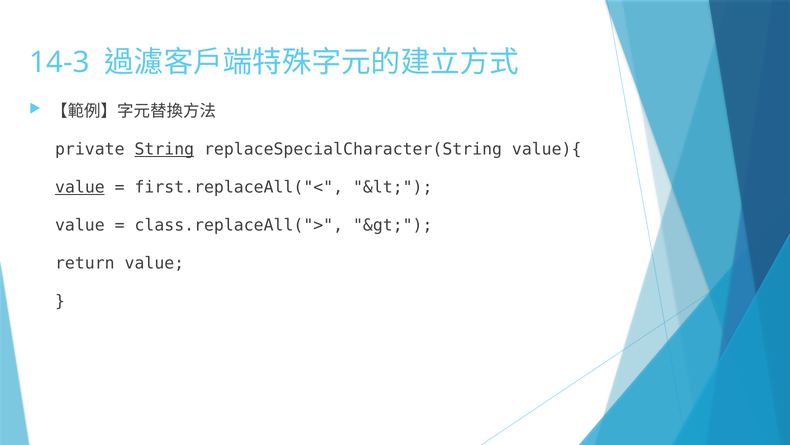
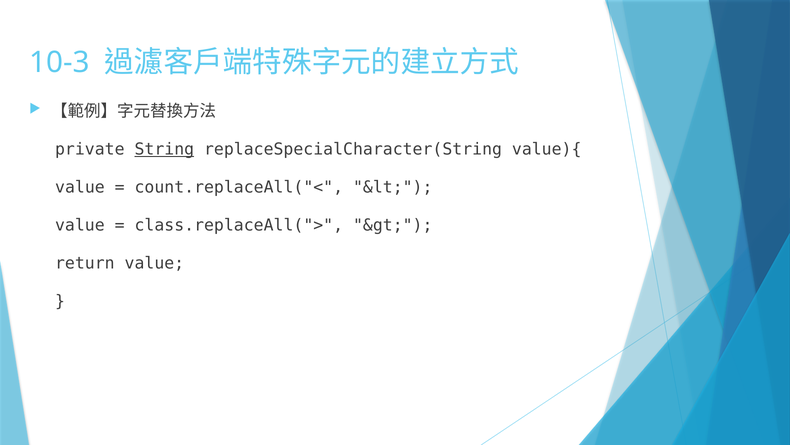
14-3: 14-3 -> 10-3
value at (80, 187) underline: present -> none
first.replaceAll("<: first.replaceAll("< -> count.replaceAll("<
